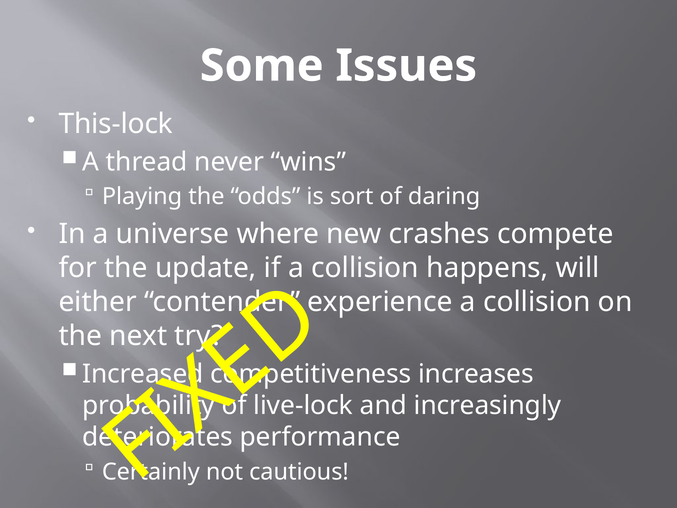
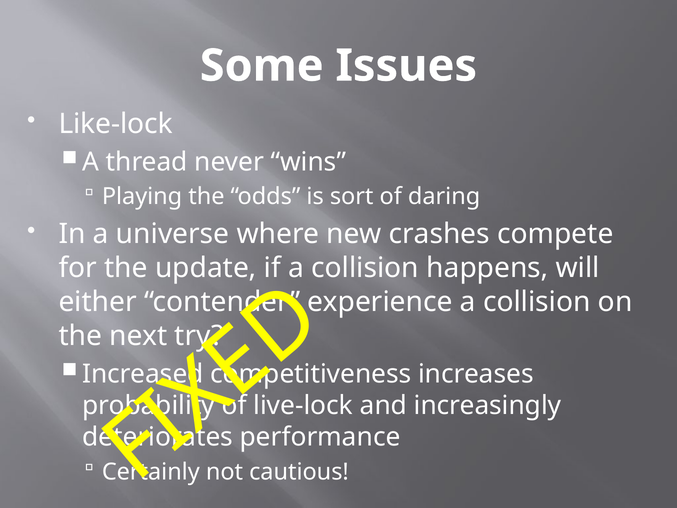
This-lock: This-lock -> Like-lock
